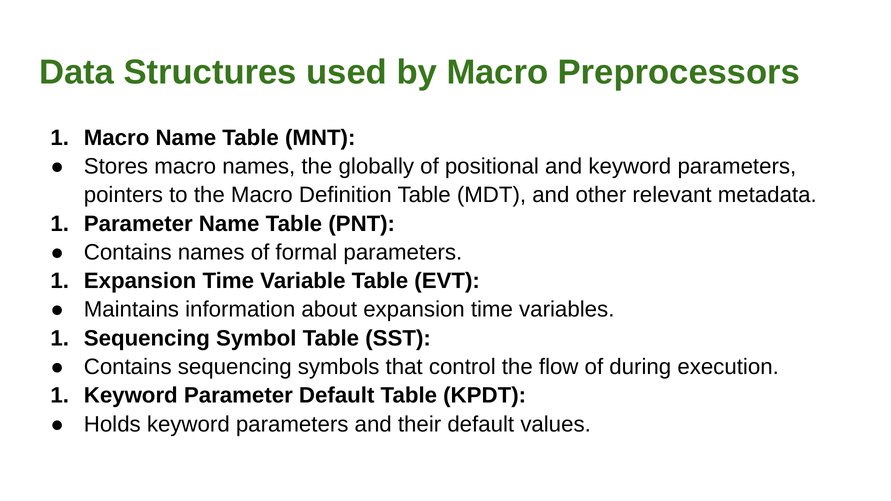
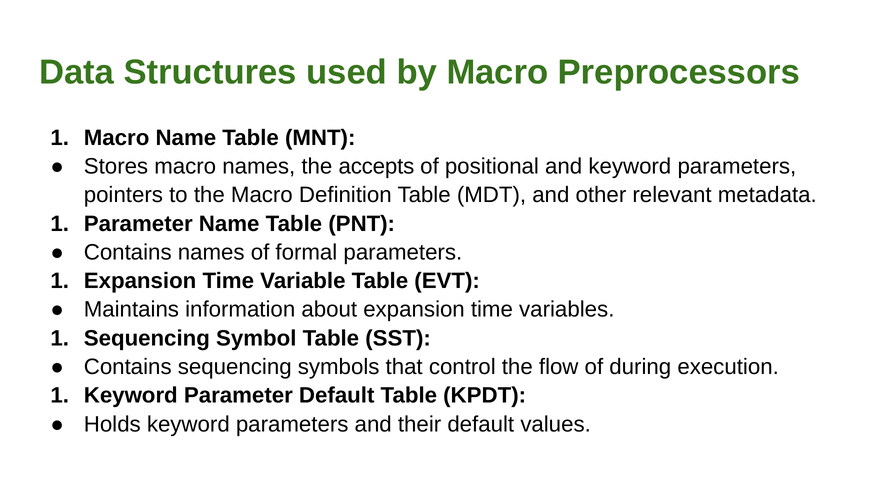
globally: globally -> accepts
